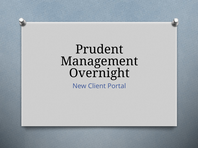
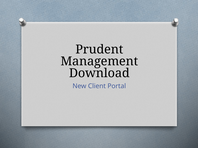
Overnight: Overnight -> Download
